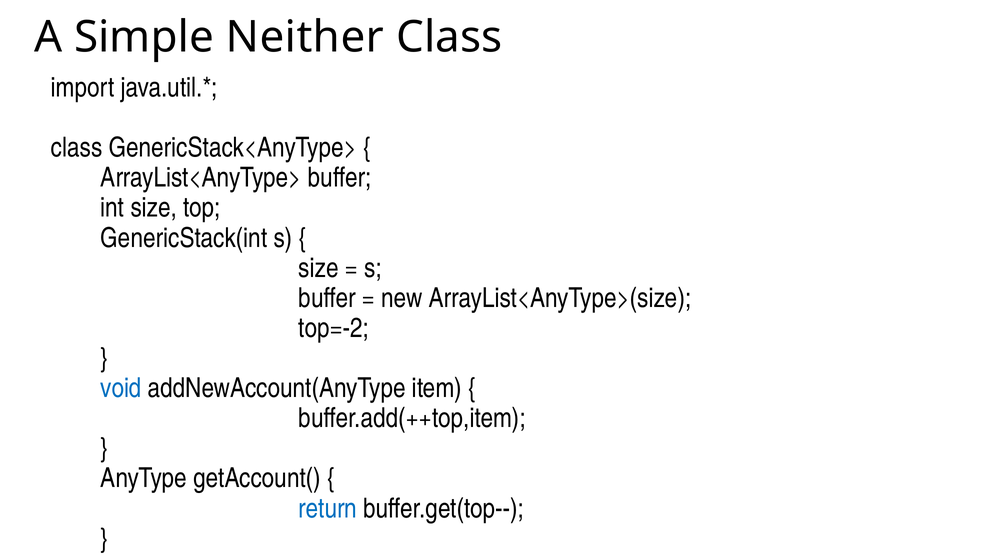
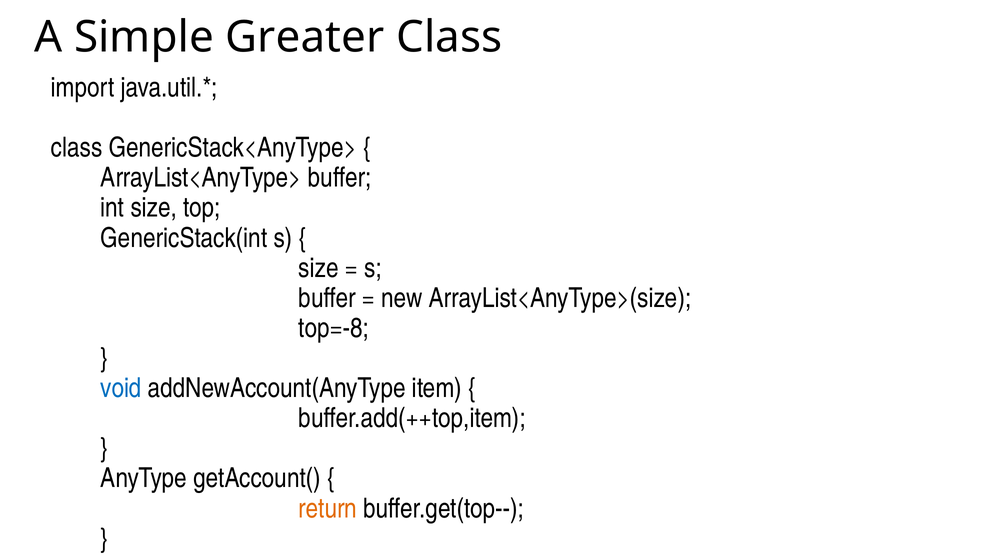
Neither: Neither -> Greater
top=-2: top=-2 -> top=-8
return colour: blue -> orange
